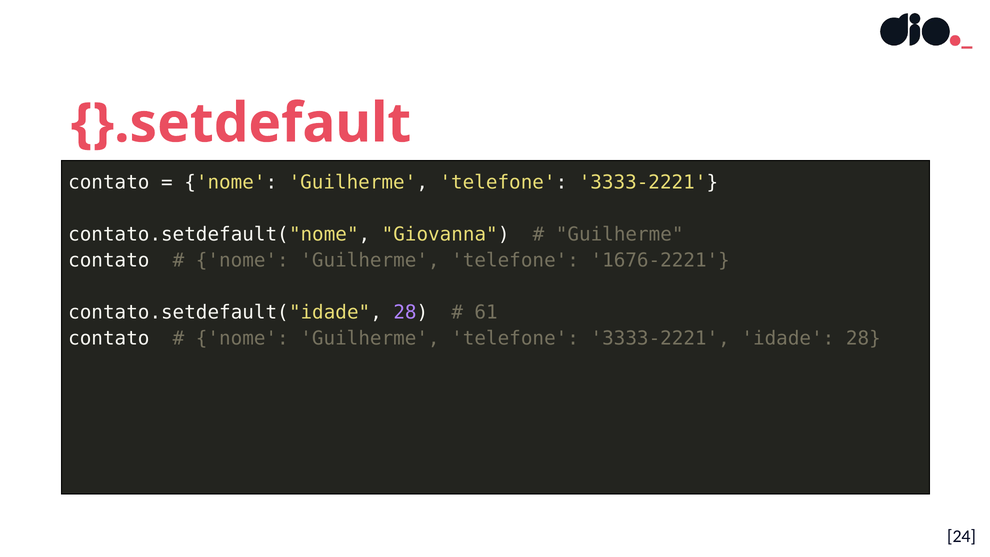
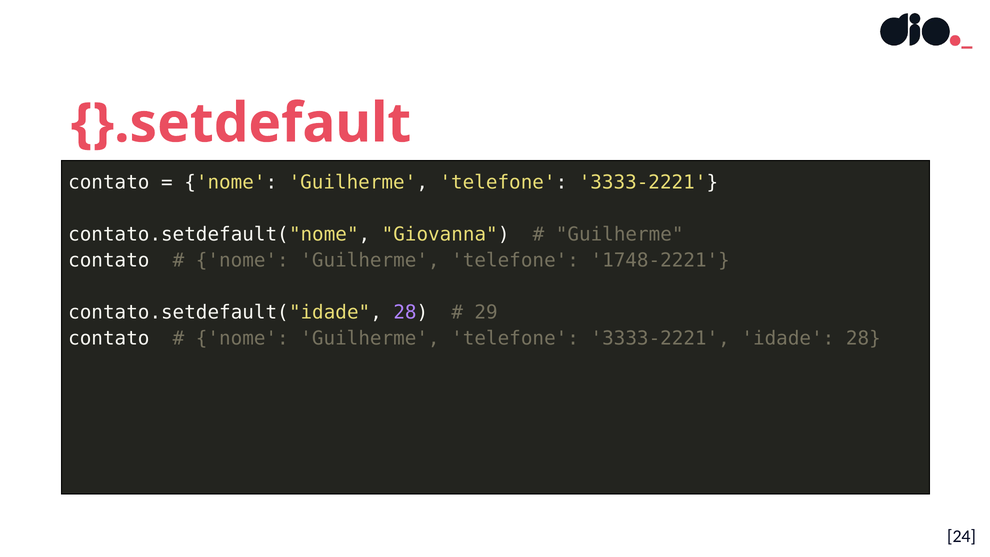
1676-2221: 1676-2221 -> 1748-2221
61: 61 -> 29
